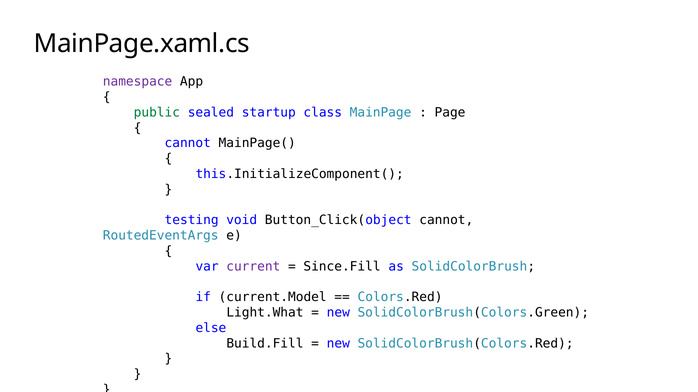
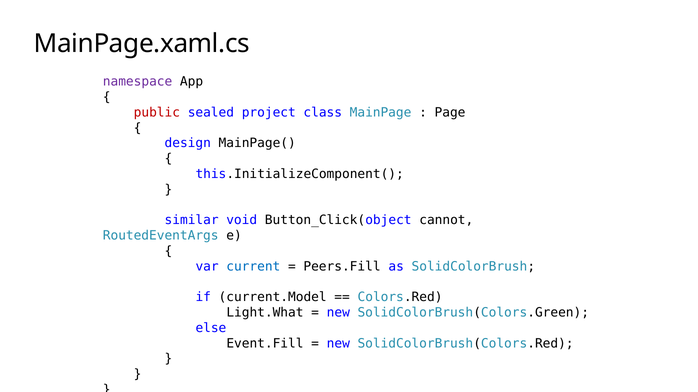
public colour: green -> red
startup: startup -> project
cannot at (188, 143): cannot -> design
testing: testing -> similar
current colour: purple -> blue
Since.Fill: Since.Fill -> Peers.Fill
Build.Fill: Build.Fill -> Event.Fill
